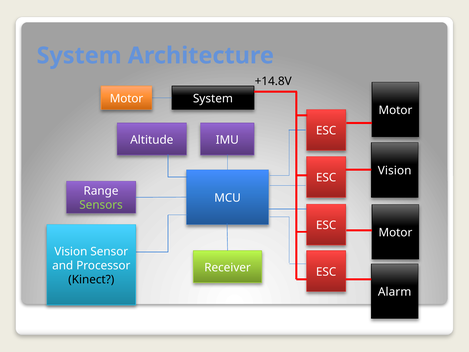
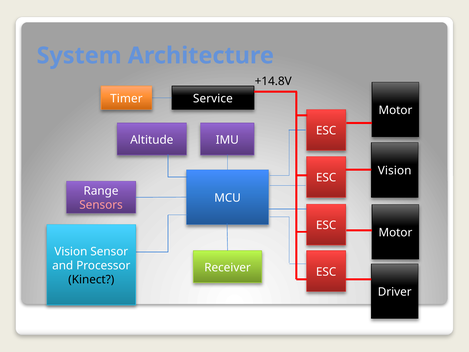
Motor at (127, 99): Motor -> Timer
System at (213, 99): System -> Service
Sensors colour: light green -> pink
Alarm: Alarm -> Driver
